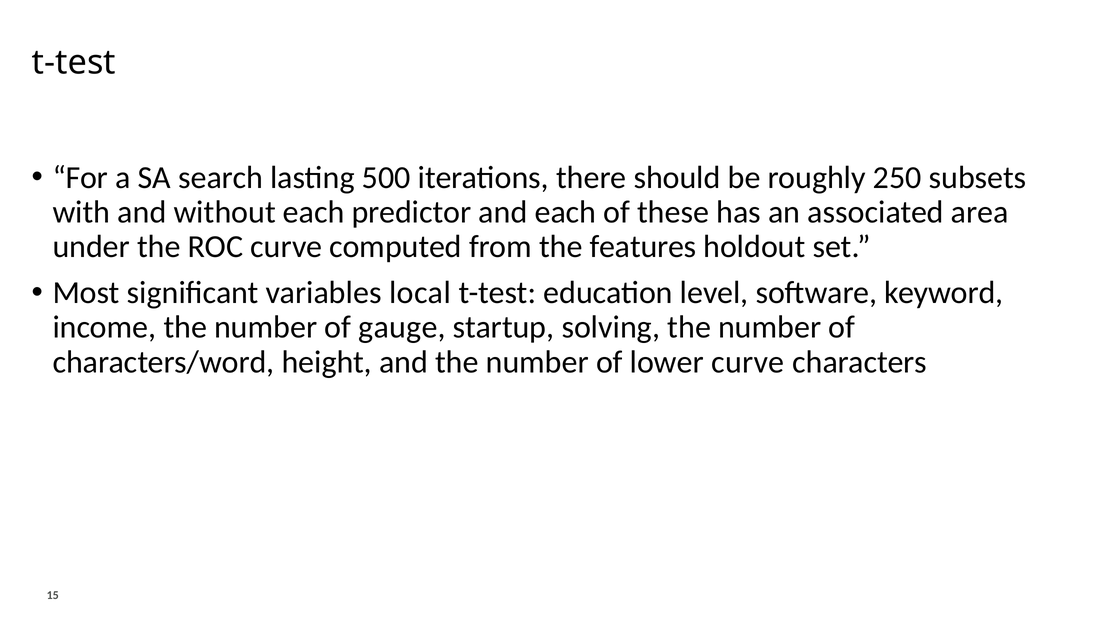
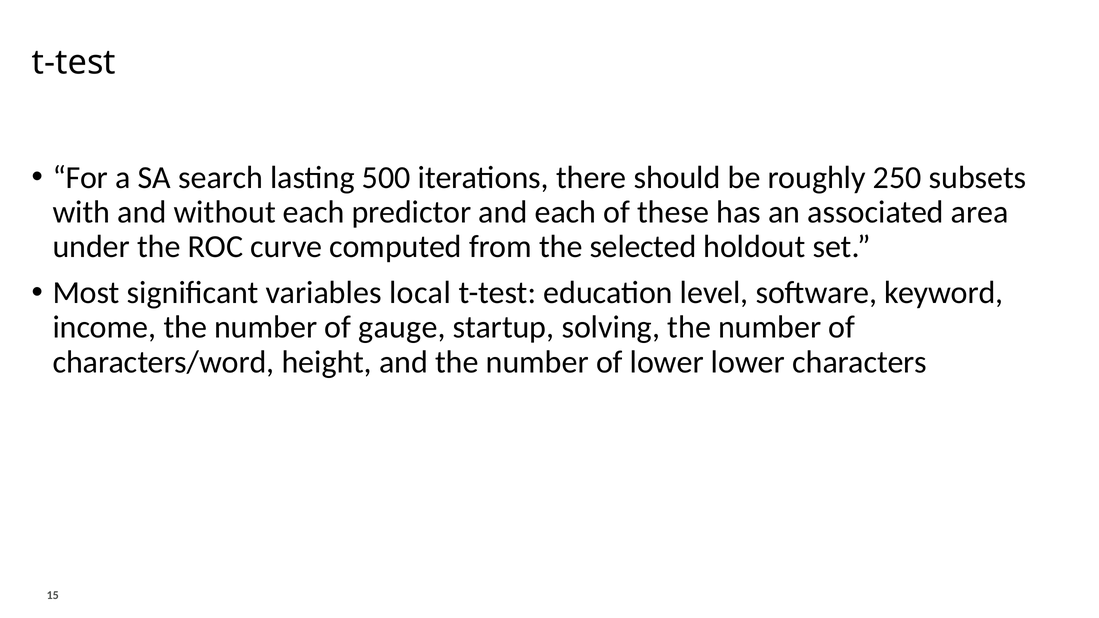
features: features -> selected
lower curve: curve -> lower
